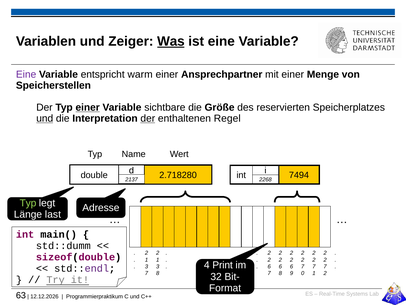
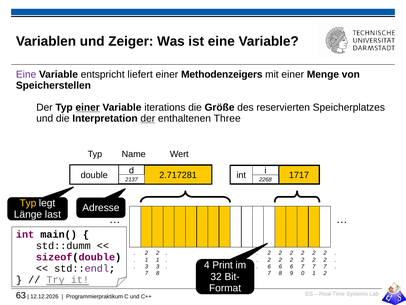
Was underline: present -> none
warm: warm -> liefert
Ansprechpartner: Ansprechpartner -> Methodenzeigers
sichtbare: sichtbare -> iterations
und at (45, 118) underline: present -> none
Regel: Regel -> Three
2.718280: 2.718280 -> 2.717281
7494: 7494 -> 1717
Typ at (28, 203) colour: light green -> yellow
